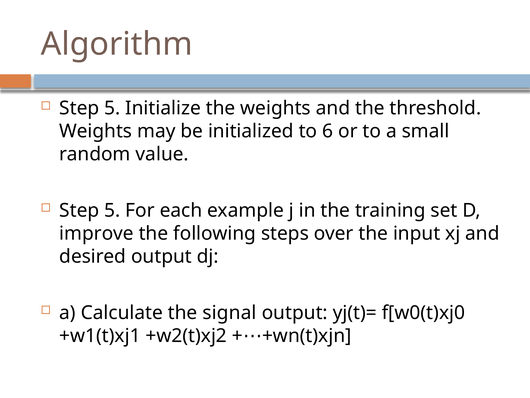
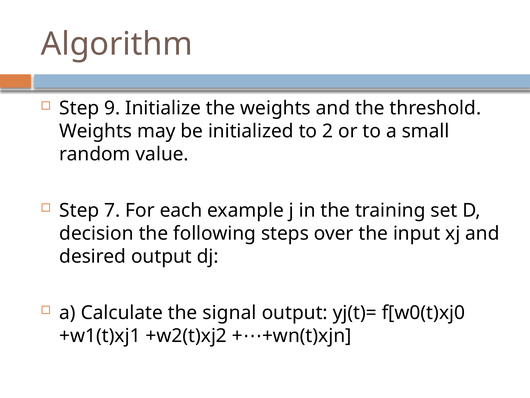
5 at (112, 108): 5 -> 9
6: 6 -> 2
5 at (112, 210): 5 -> 7
improve: improve -> decision
